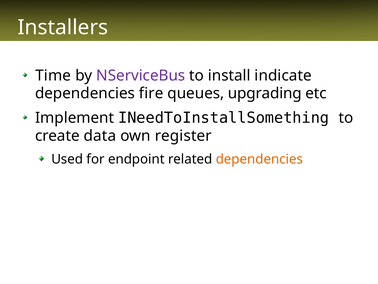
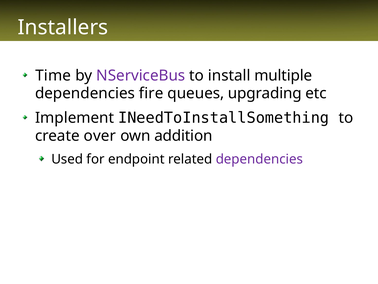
indicate: indicate -> multiple
data: data -> over
register: register -> addition
dependencies at (259, 159) colour: orange -> purple
